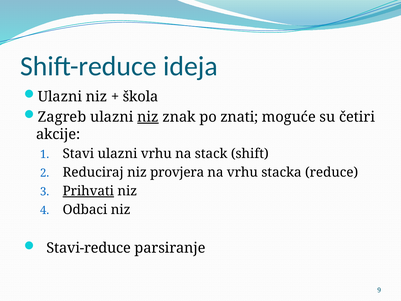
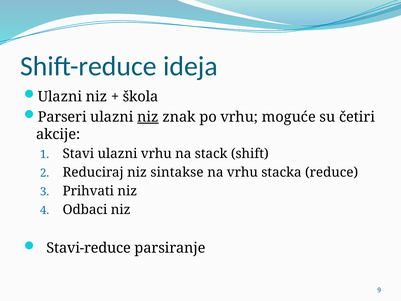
Zagreb: Zagreb -> Parseri
po znati: znati -> vrhu
provjera: provjera -> sintakse
Prihvati underline: present -> none
